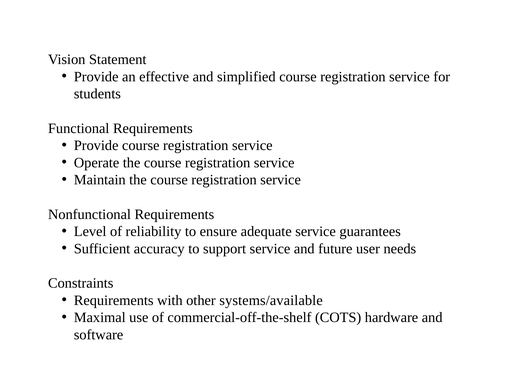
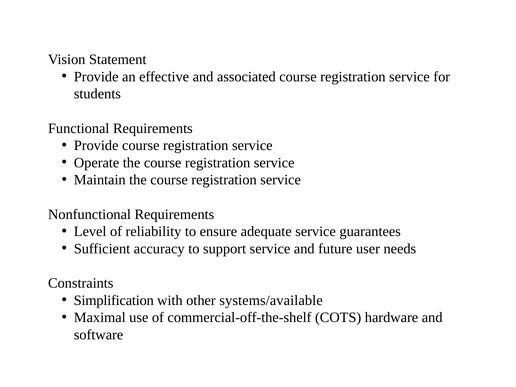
simplified: simplified -> associated
Requirements at (114, 300): Requirements -> Simplification
